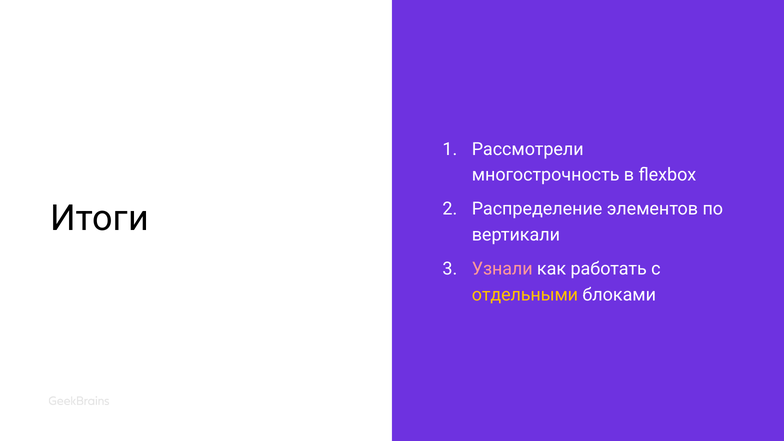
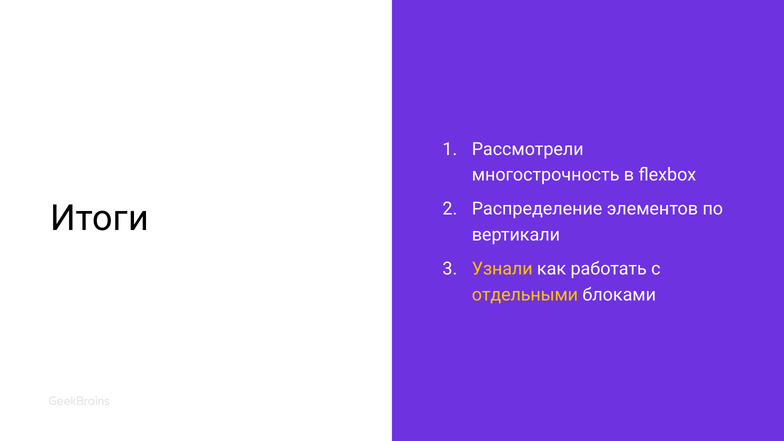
Узнали colour: pink -> yellow
